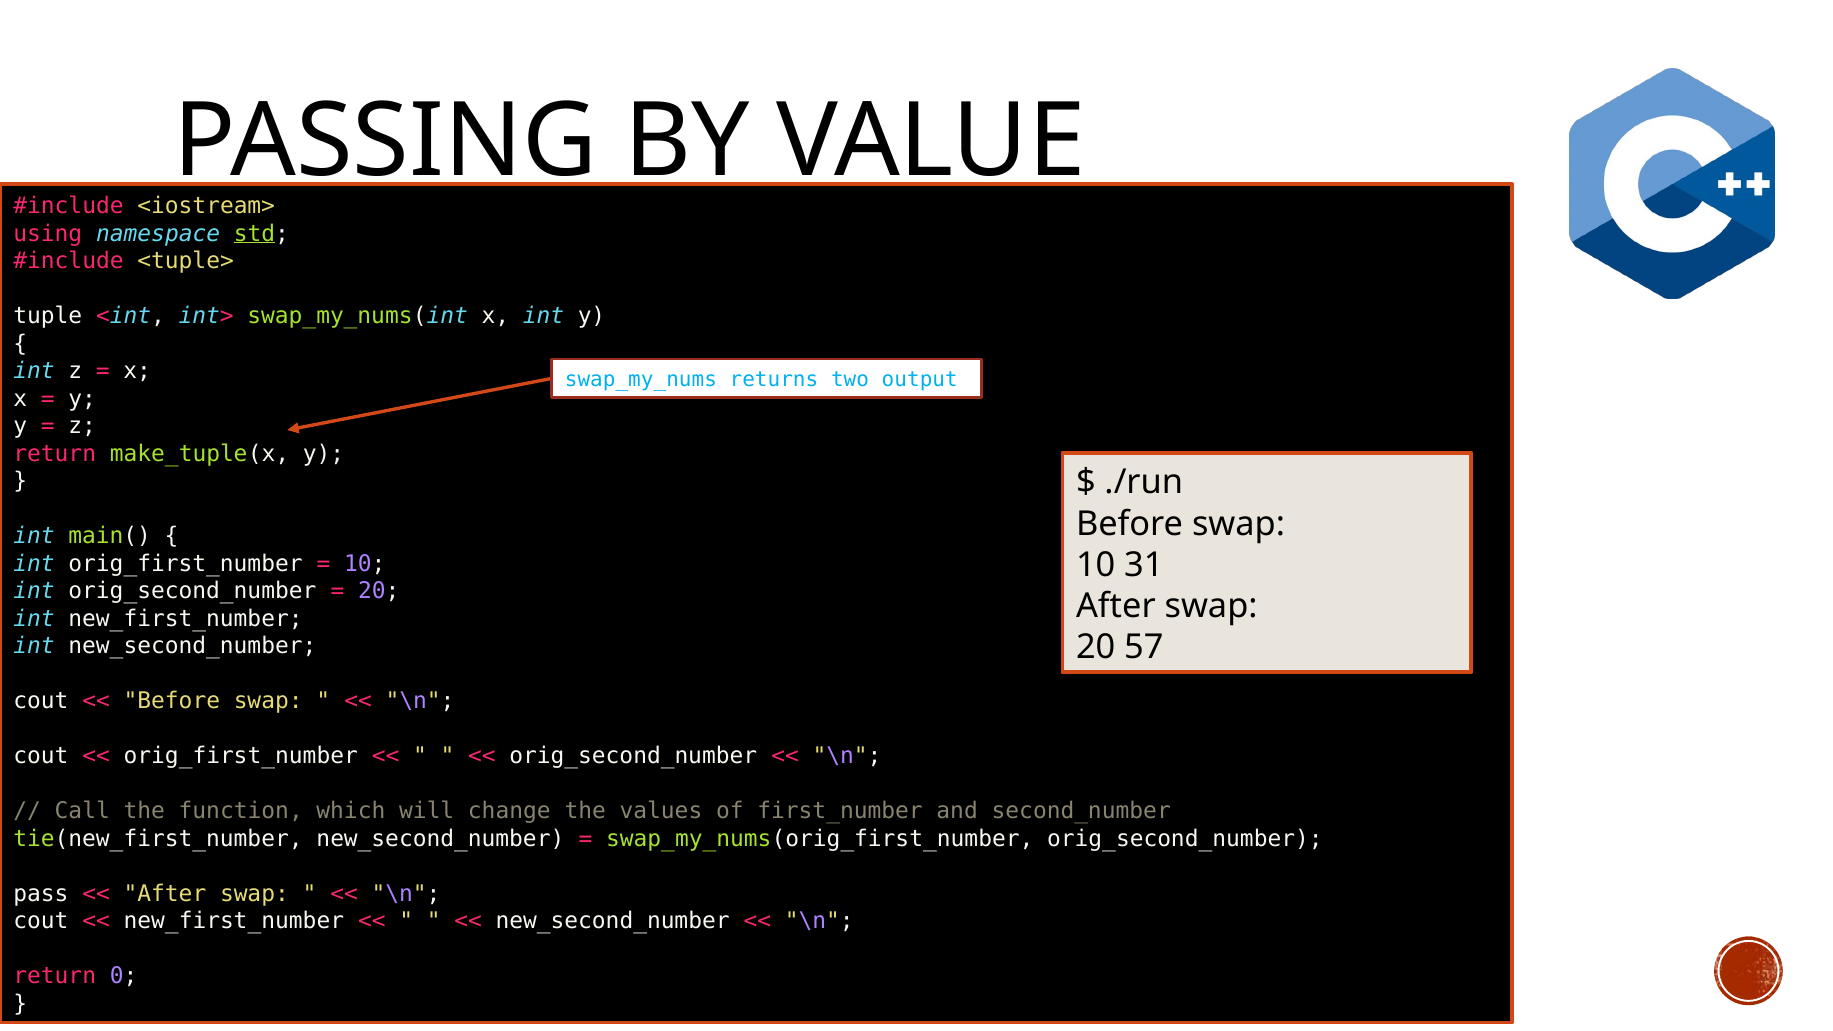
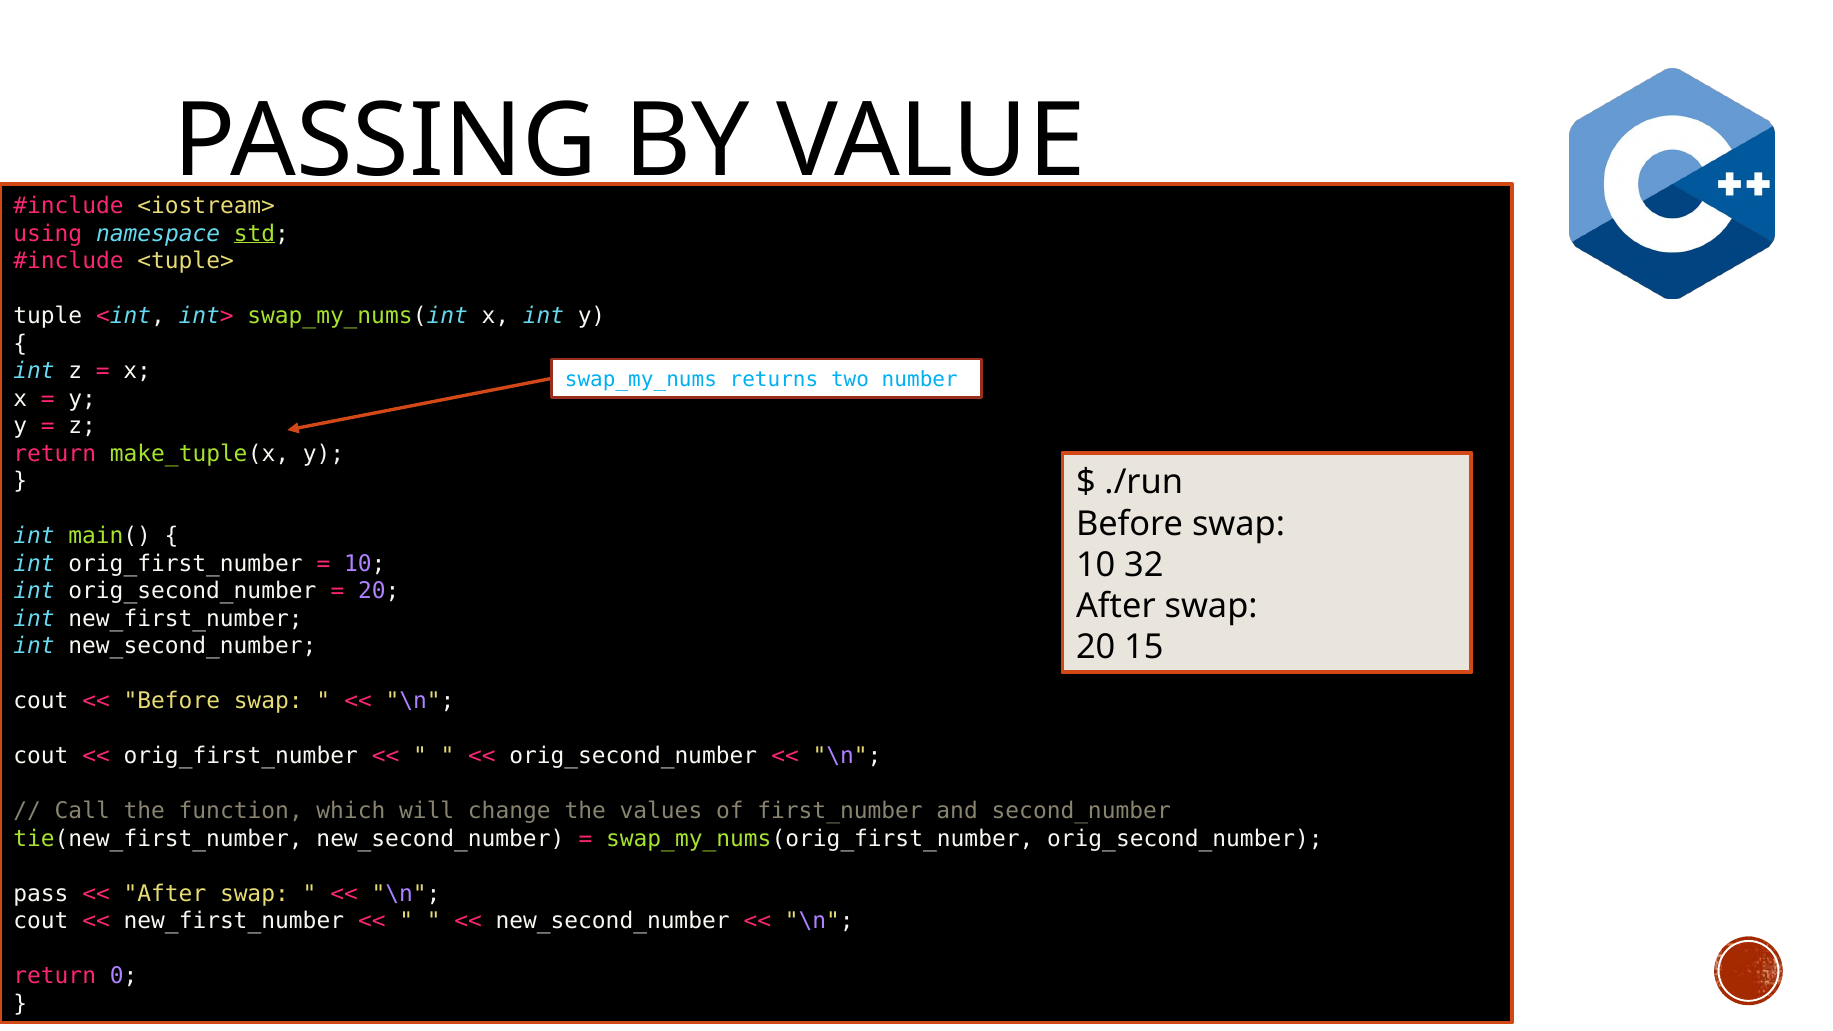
output: output -> number
31: 31 -> 32
57: 57 -> 15
